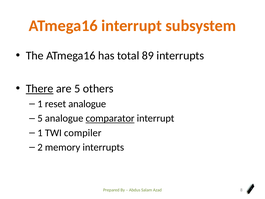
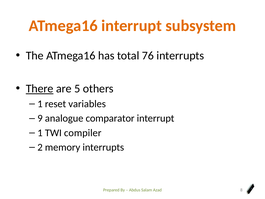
89: 89 -> 76
reset analogue: analogue -> variables
5 at (40, 118): 5 -> 9
comparator underline: present -> none
